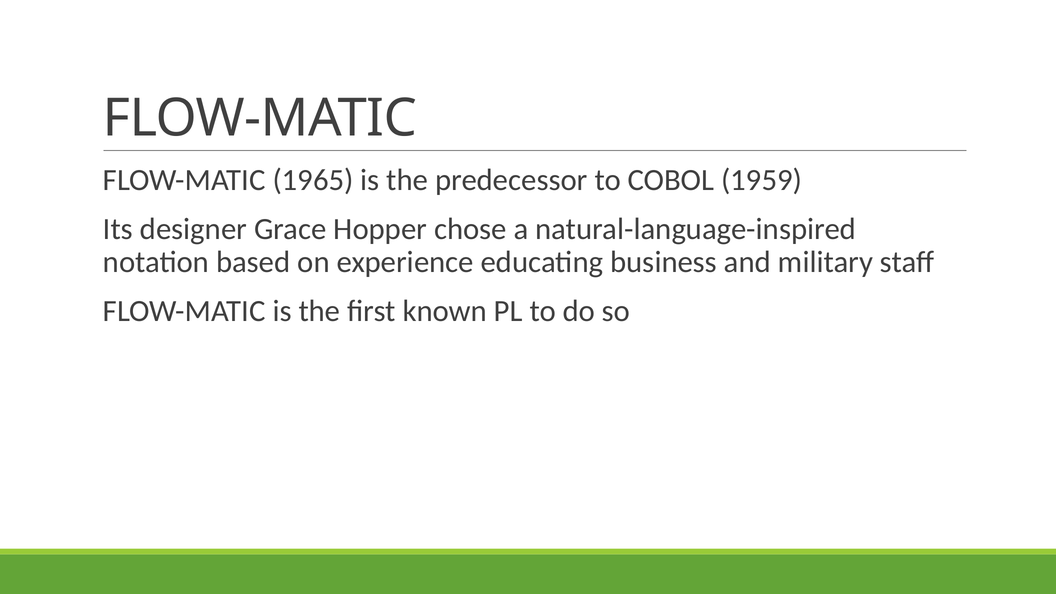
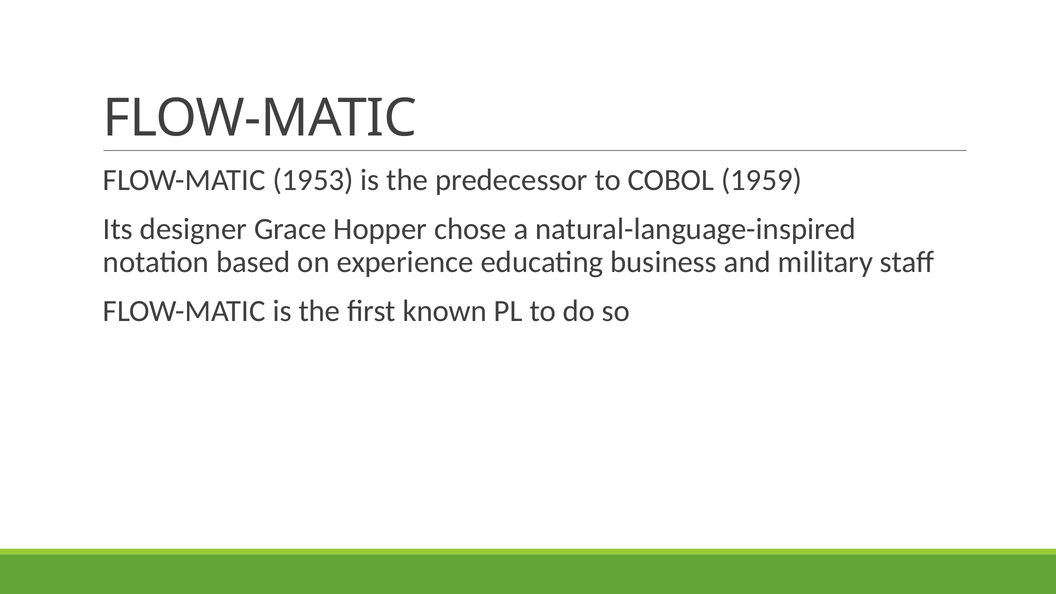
1965: 1965 -> 1953
